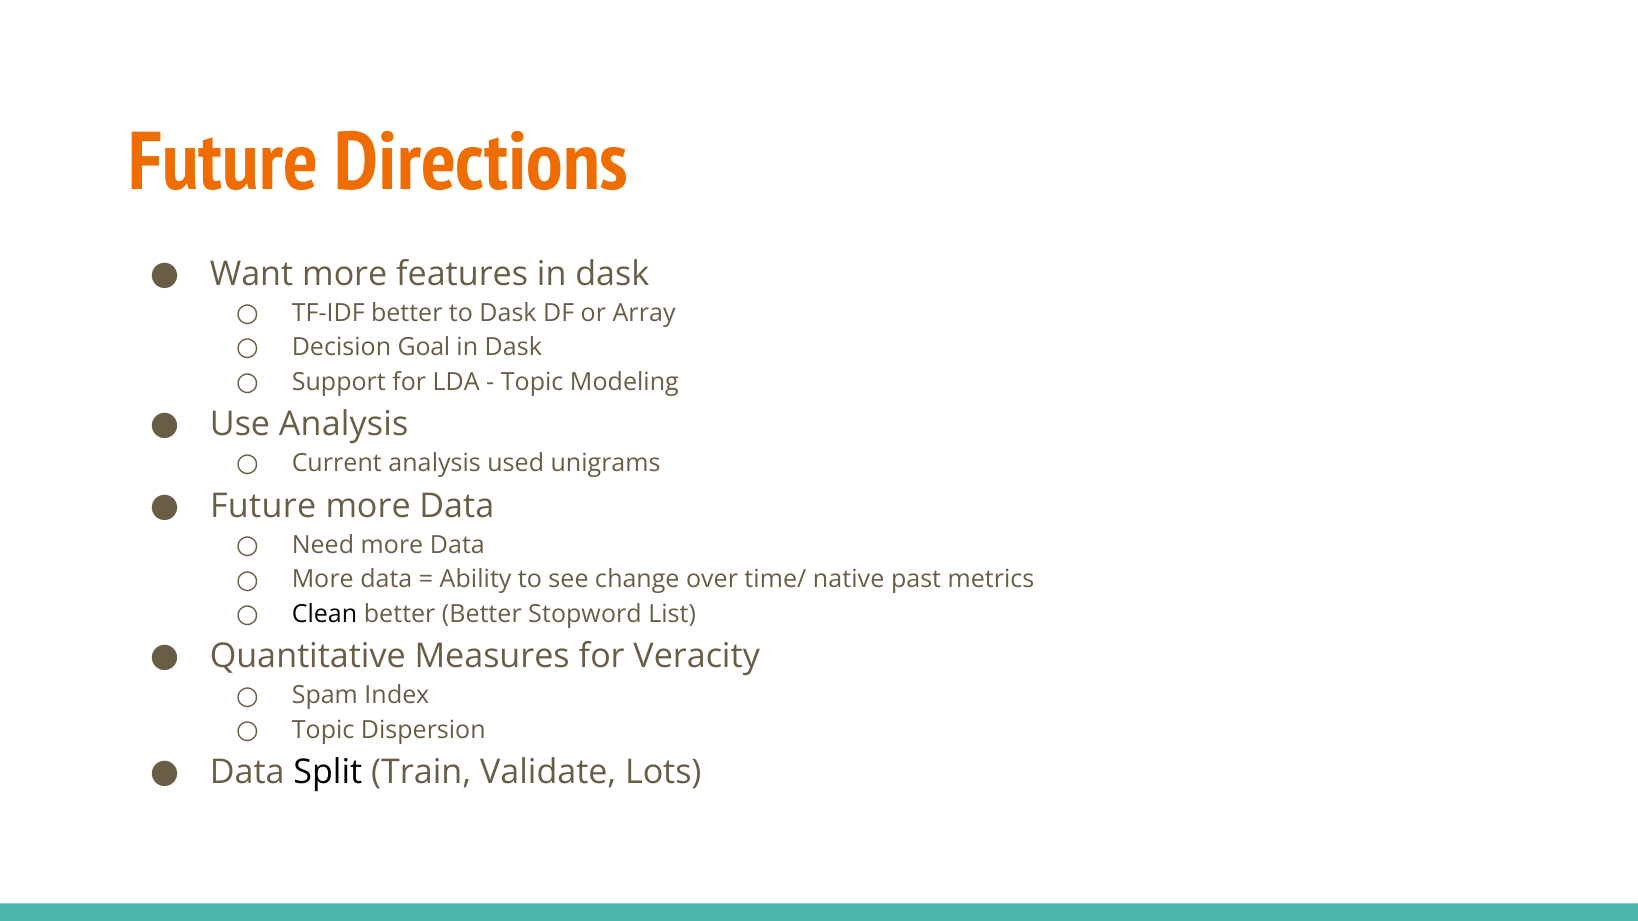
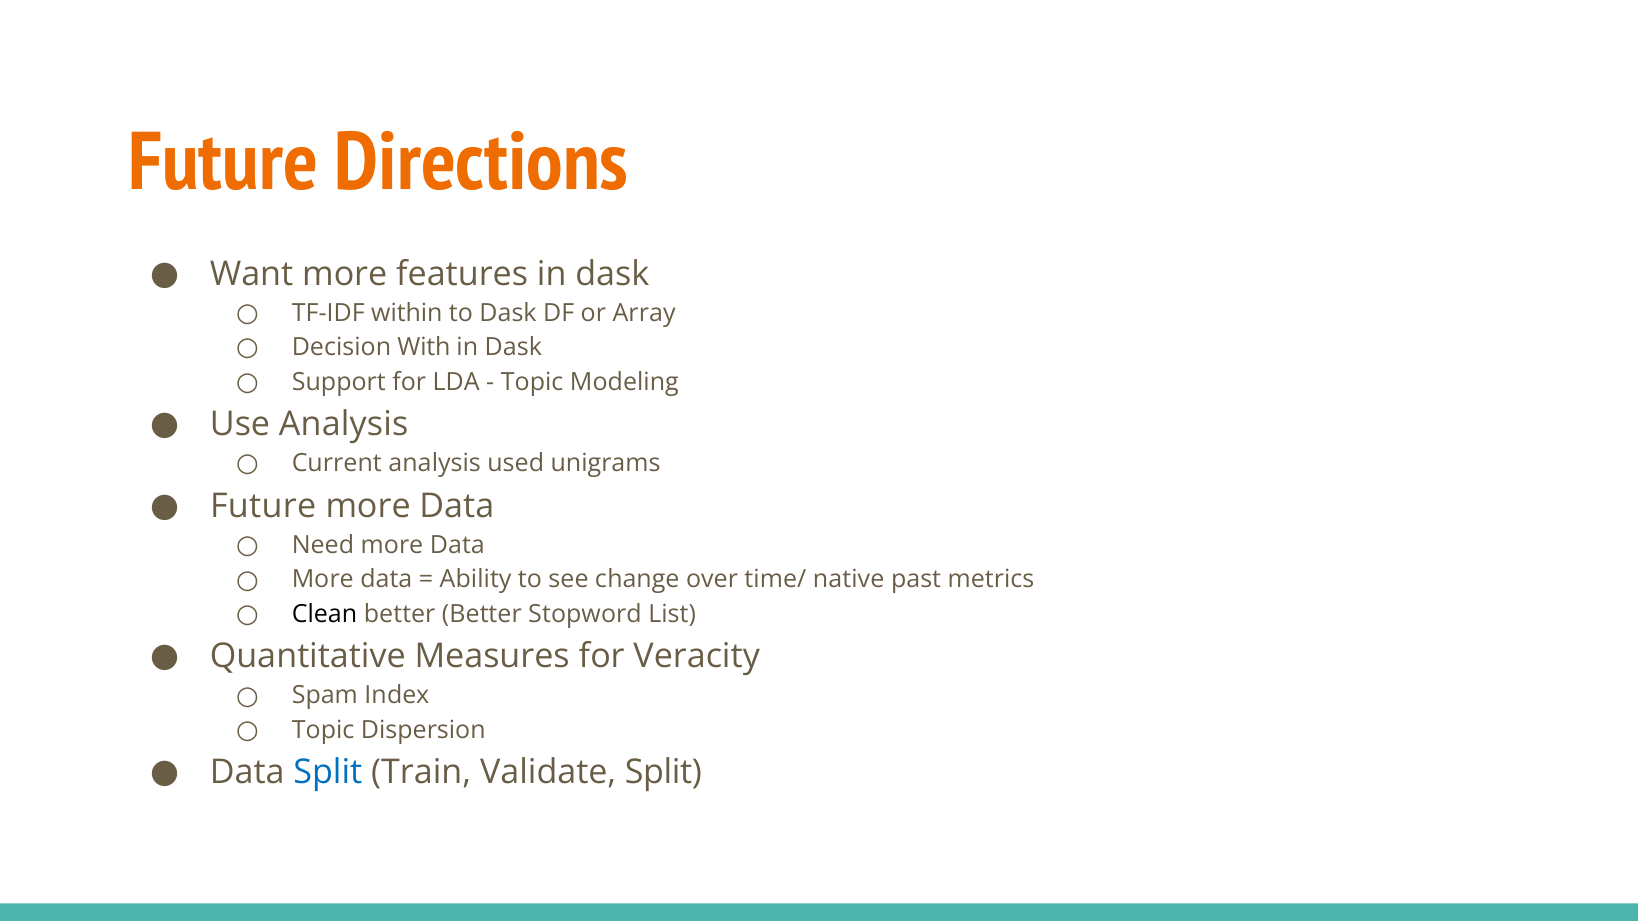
TF-IDF better: better -> within
Goal: Goal -> With
Split at (328, 773) colour: black -> blue
Validate Lots: Lots -> Split
